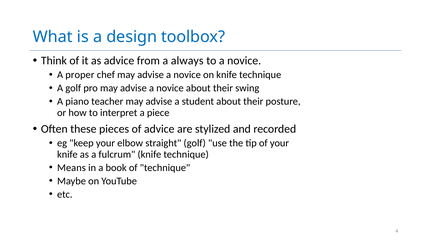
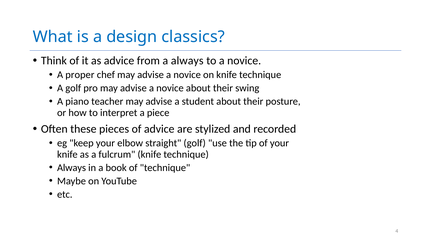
toolbox: toolbox -> classics
Means at (71, 168): Means -> Always
